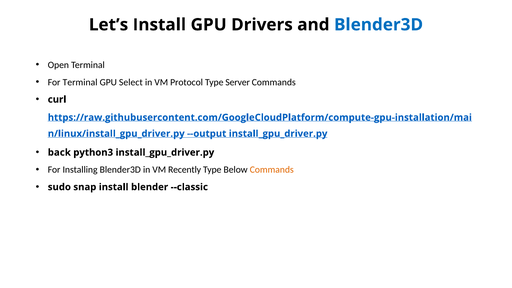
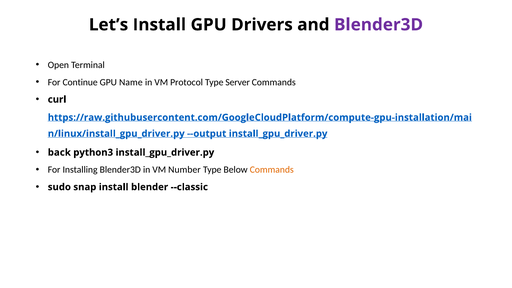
Blender3D at (379, 25) colour: blue -> purple
For Terminal: Terminal -> Continue
Select: Select -> Name
Recently: Recently -> Number
